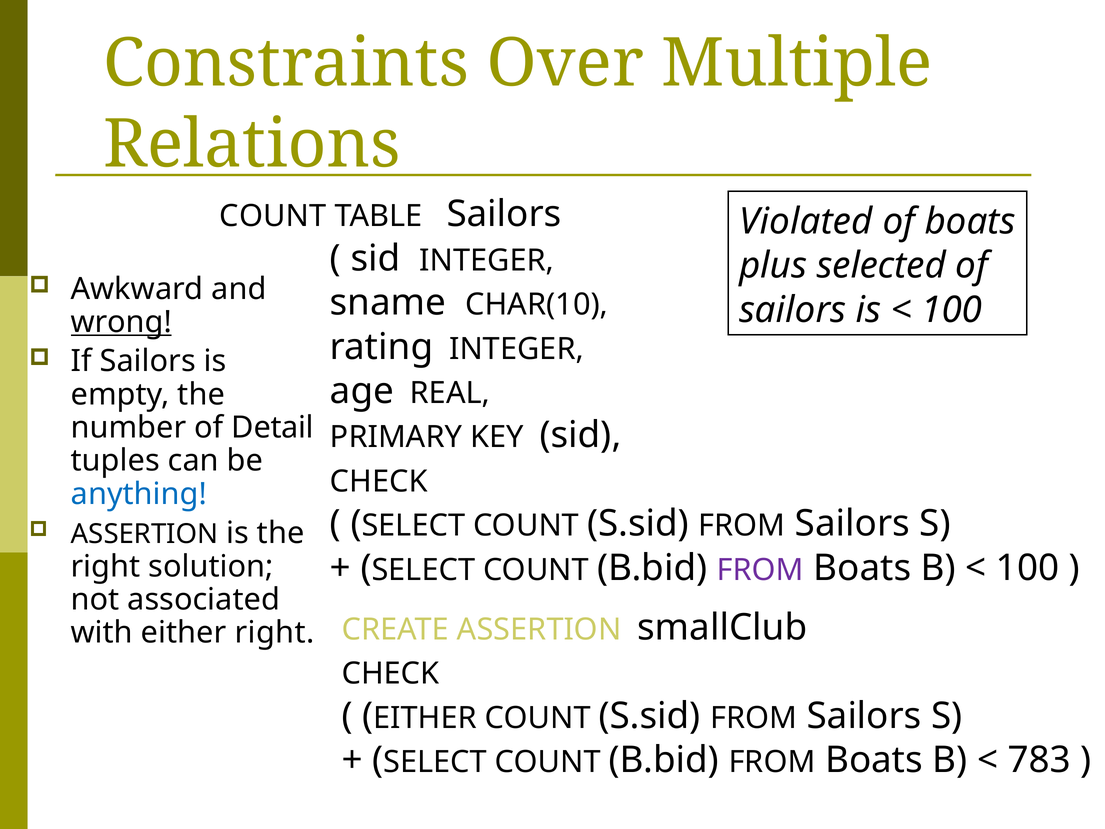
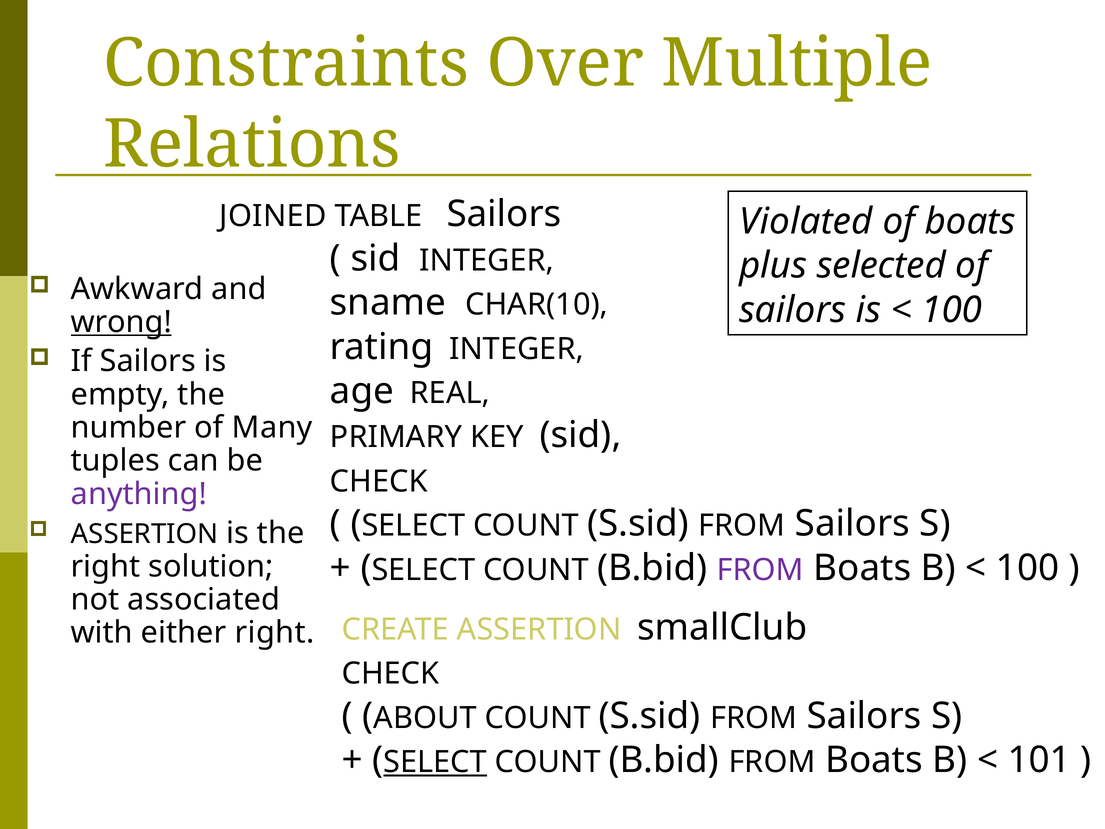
COUNT at (273, 216): COUNT -> JOINED
Detail: Detail -> Many
anything colour: blue -> purple
EITHER at (425, 718): EITHER -> ABOUT
SELECT at (435, 762) underline: none -> present
783: 783 -> 101
